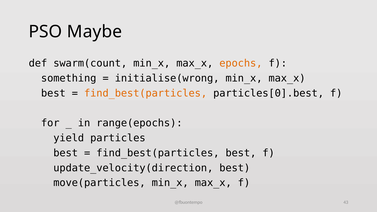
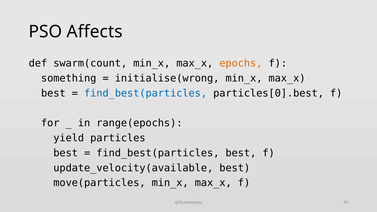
Maybe: Maybe -> Affects
find_best(particles at (146, 93) colour: orange -> blue
update_velocity(direction: update_velocity(direction -> update_velocity(available
